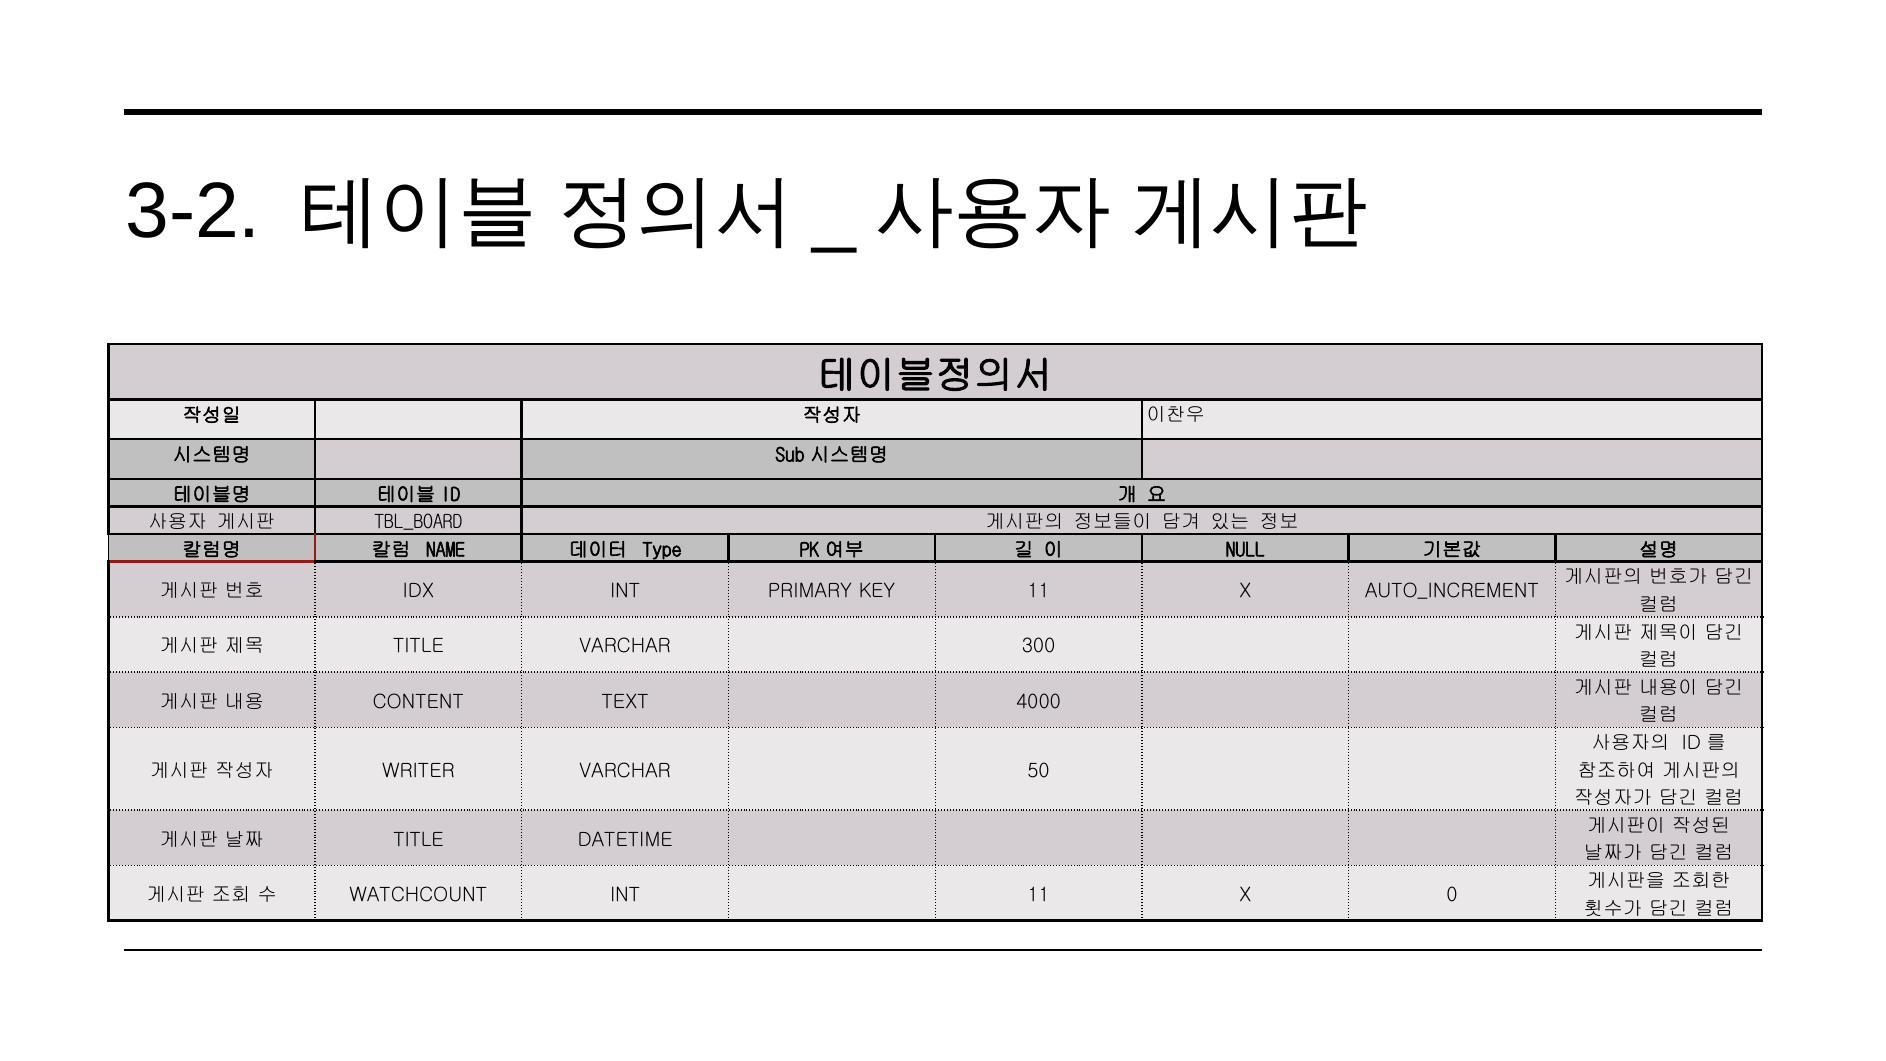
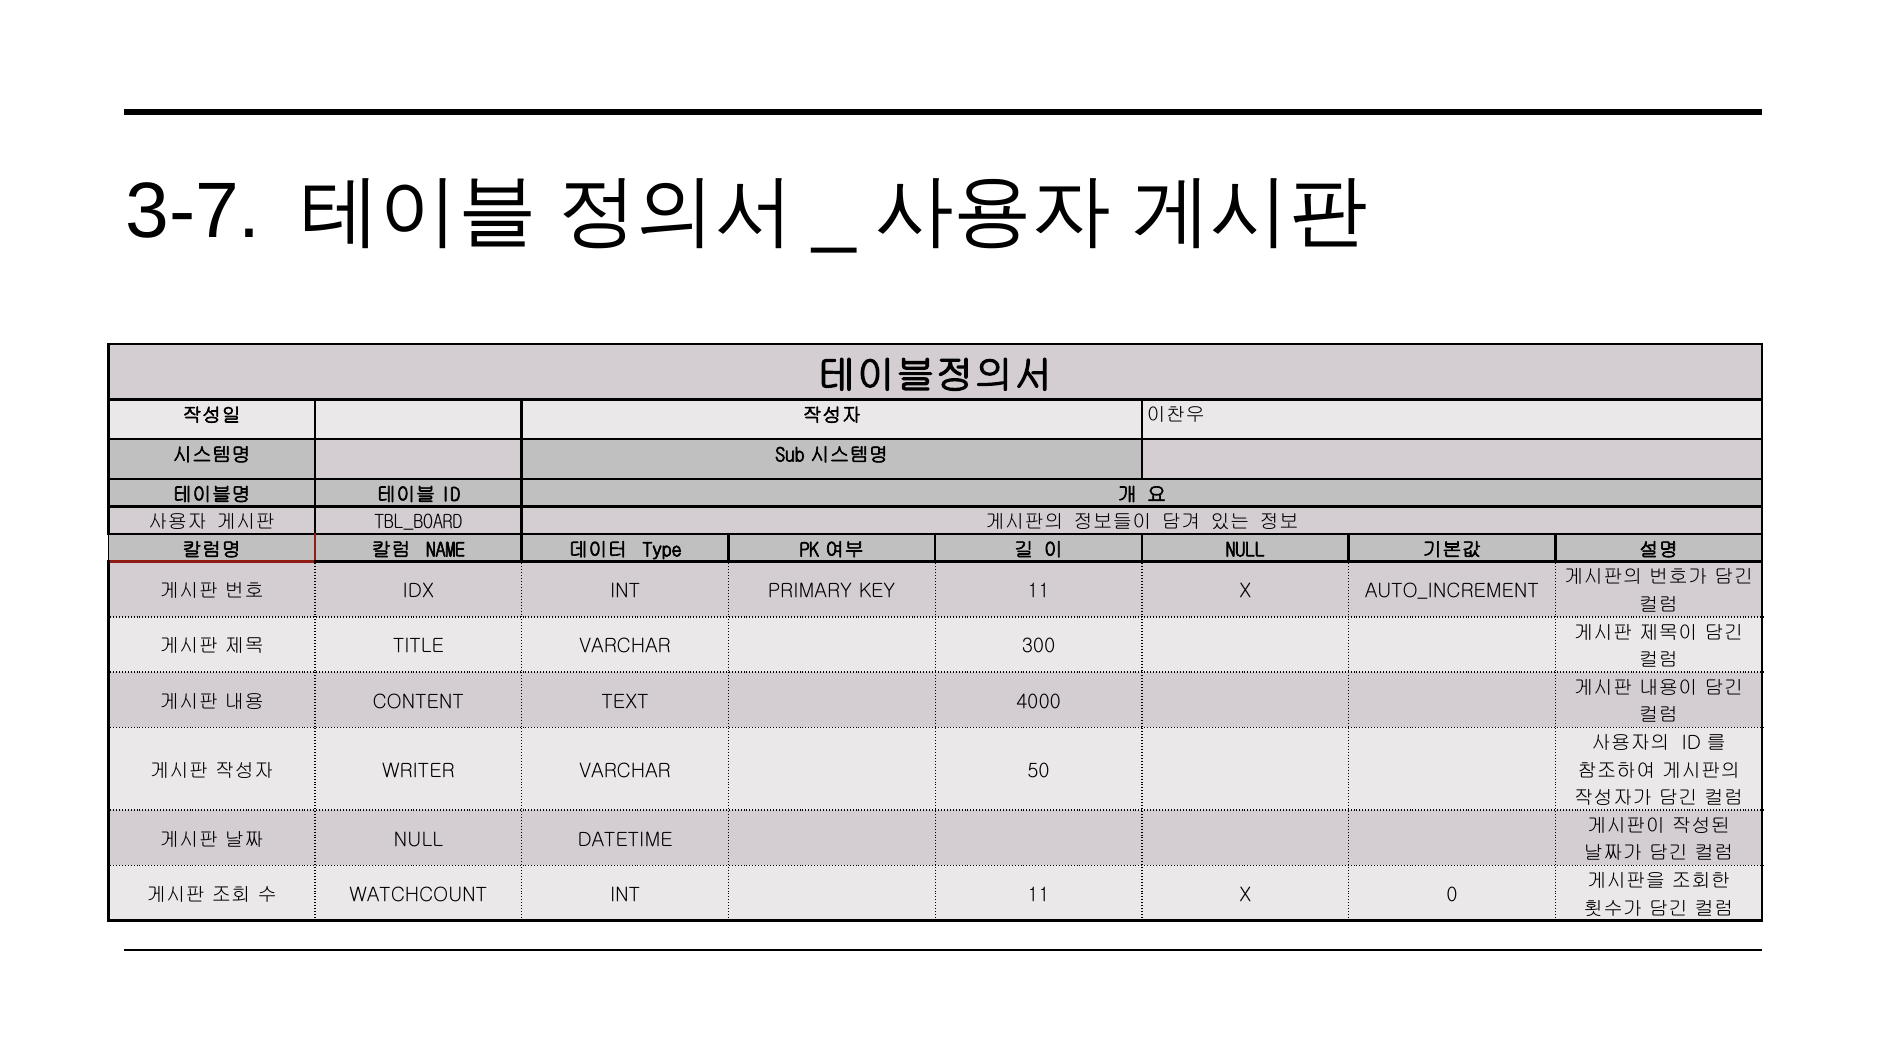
3-2: 3-2 -> 3-7
TITLE at (418, 839): TITLE -> NULL
